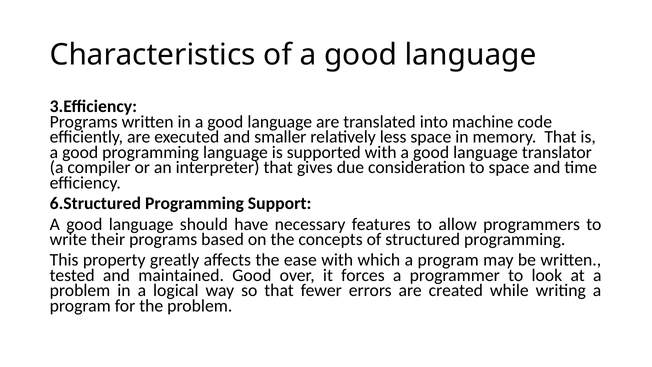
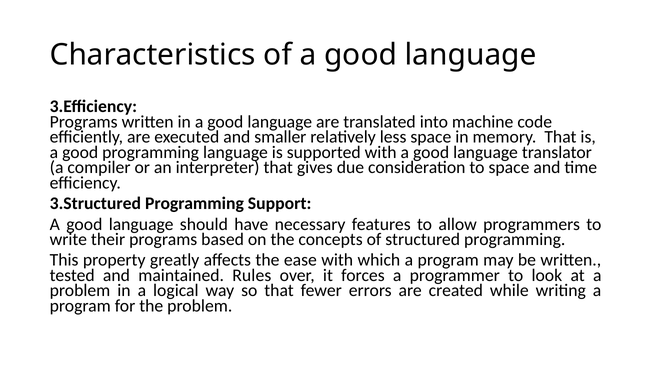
6.Structured: 6.Structured -> 3.Structured
maintained Good: Good -> Rules
